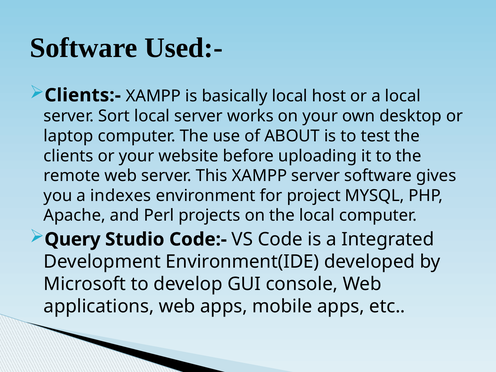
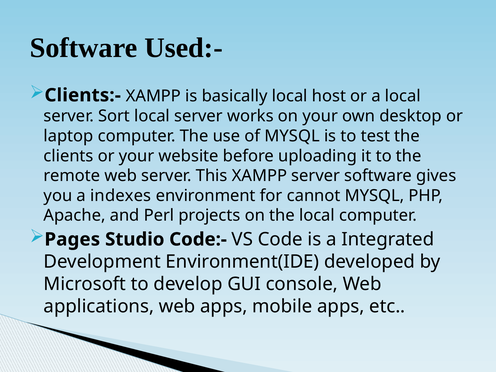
of ABOUT: ABOUT -> MYSQL
project: project -> cannot
Query: Query -> Pages
